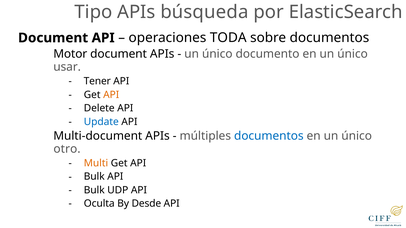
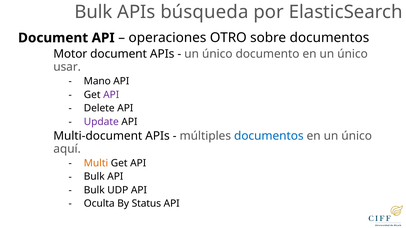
Tipo at (94, 12): Tipo -> Bulk
TODA: TODA -> OTRO
Tener: Tener -> Mano
API at (111, 95) colour: orange -> purple
Update colour: blue -> purple
otro: otro -> aquí
Desde: Desde -> Status
